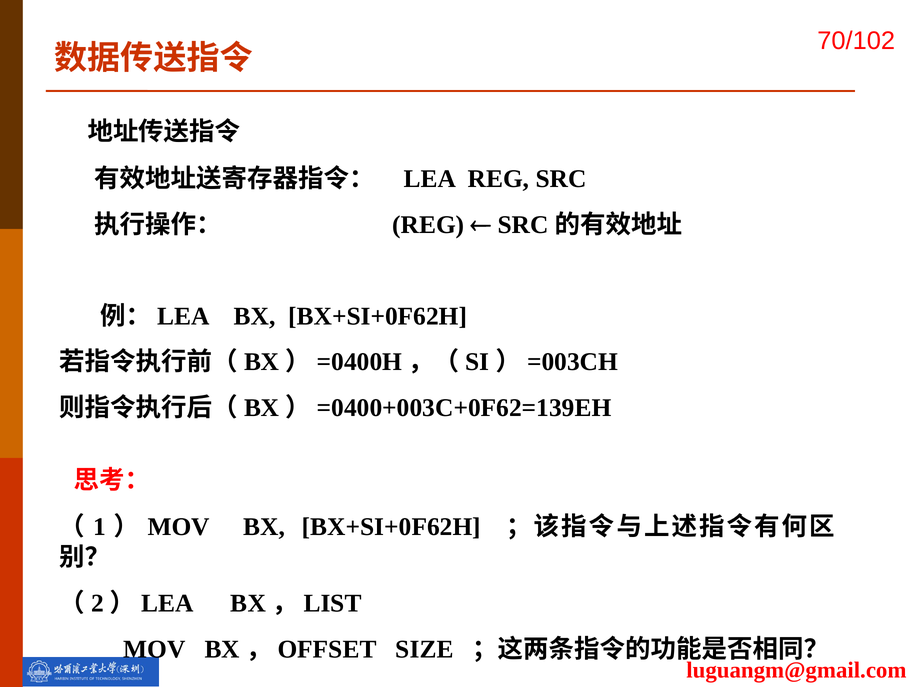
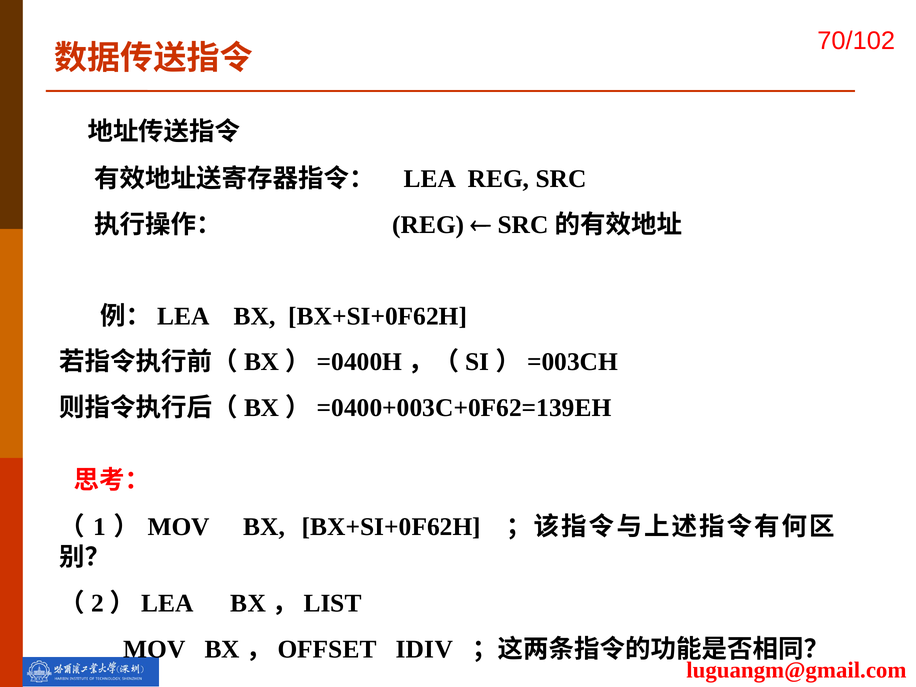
SIZE: SIZE -> IDIV
